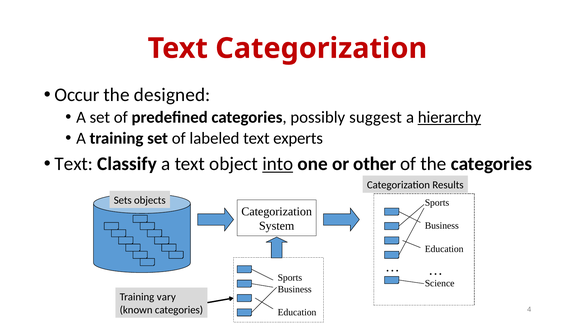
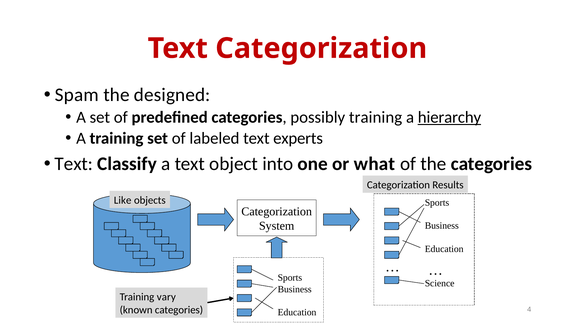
Occur: Occur -> Spam
possibly suggest: suggest -> training
into underline: present -> none
other: other -> what
Sets: Sets -> Like
